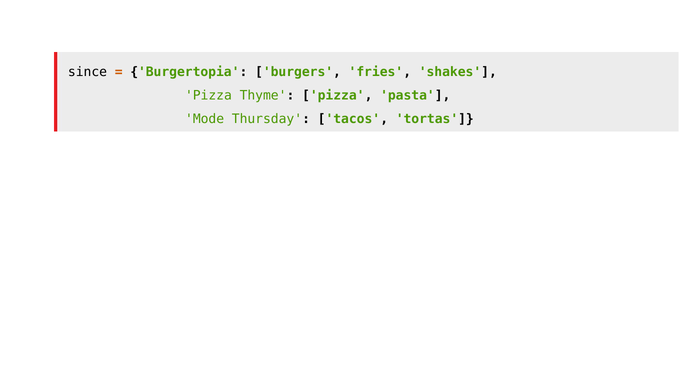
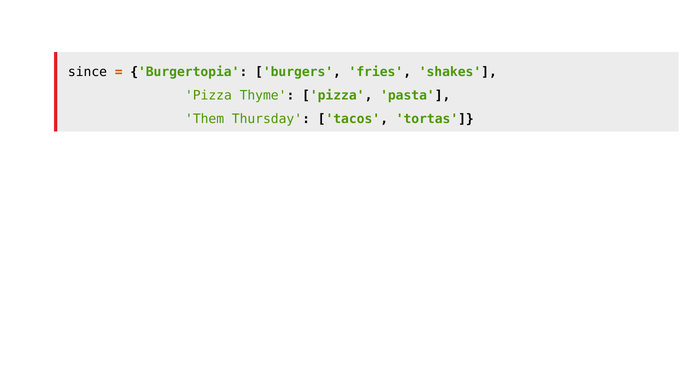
Mode: Mode -> Them
